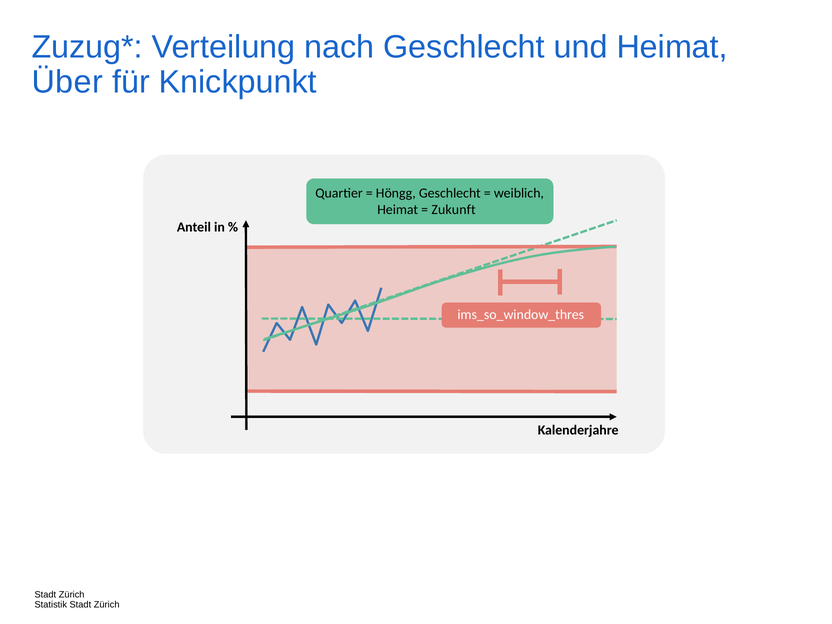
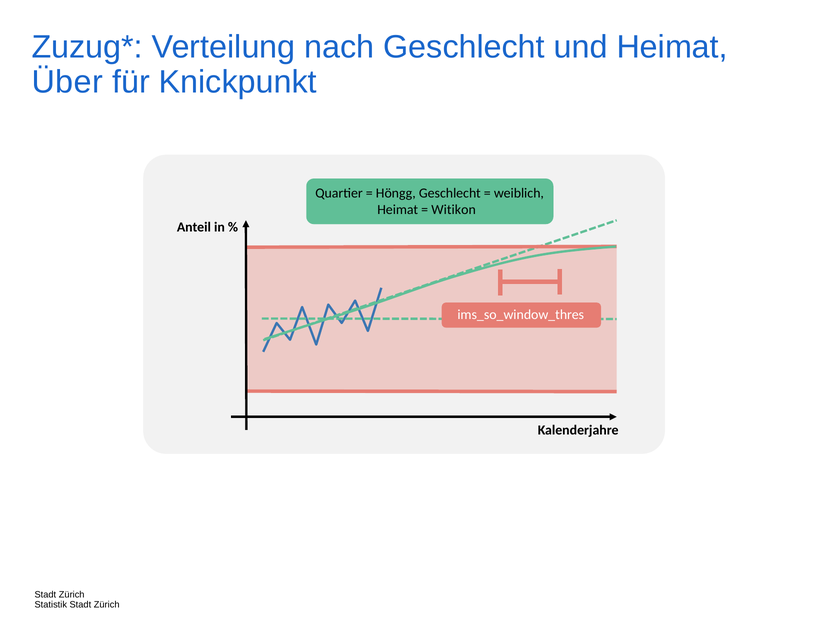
Zukunft: Zukunft -> Witikon
